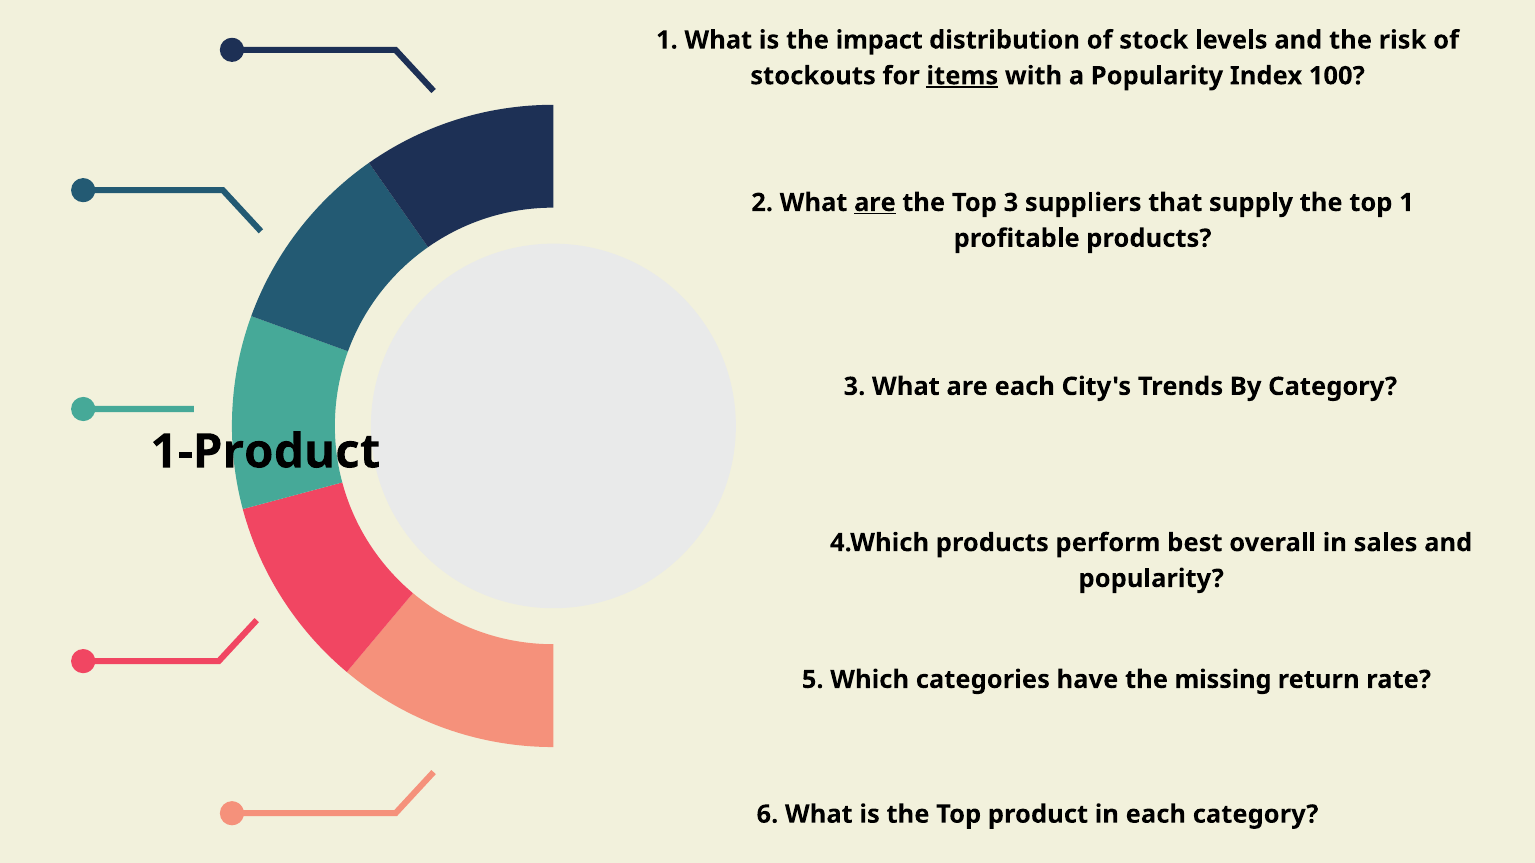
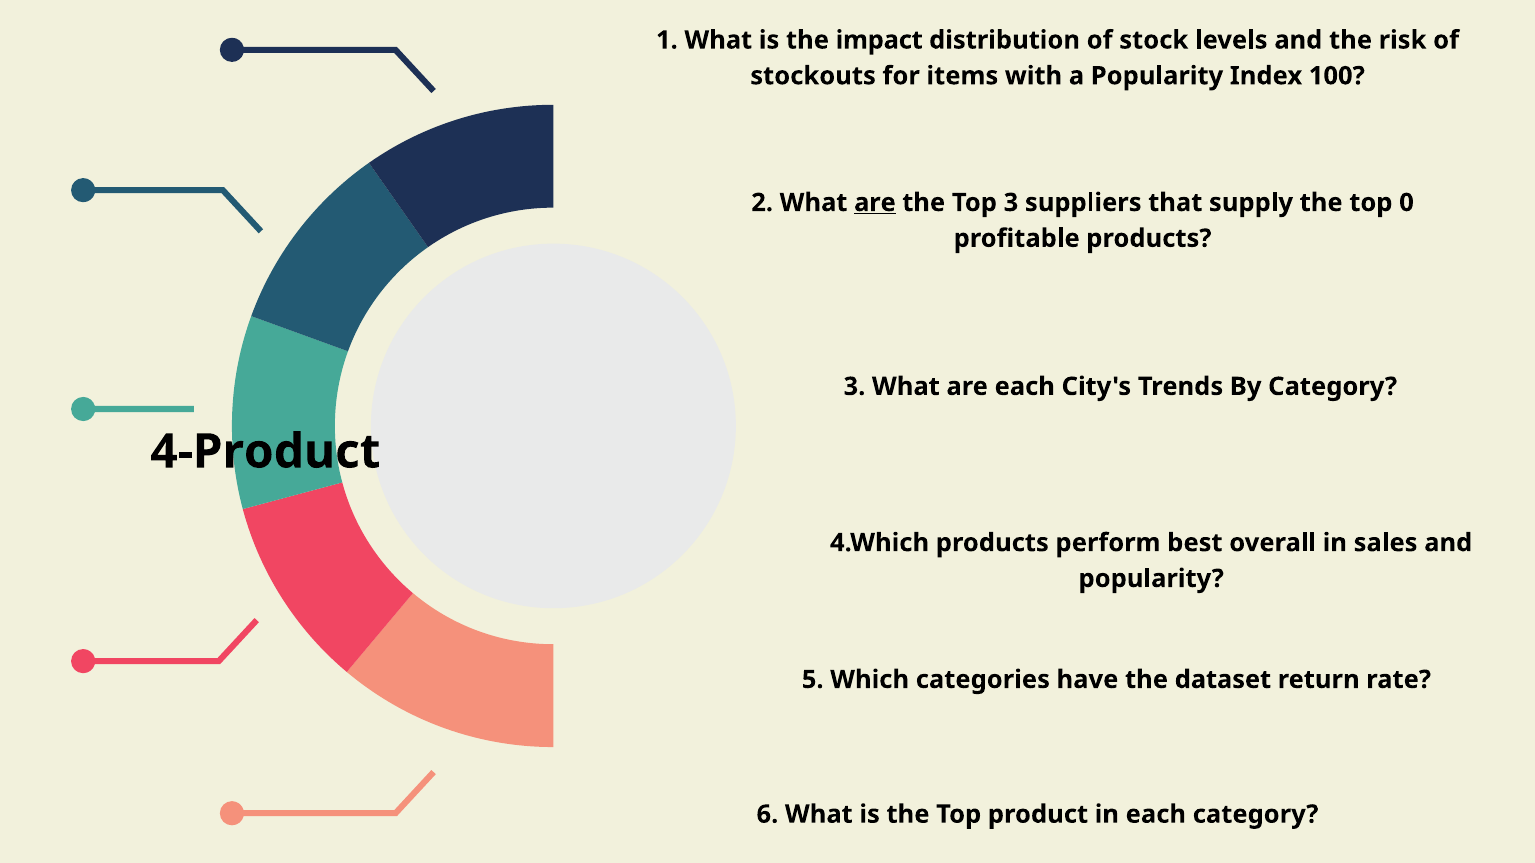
items underline: present -> none
top 1: 1 -> 0
1-Product: 1-Product -> 4-Product
missing: missing -> dataset
